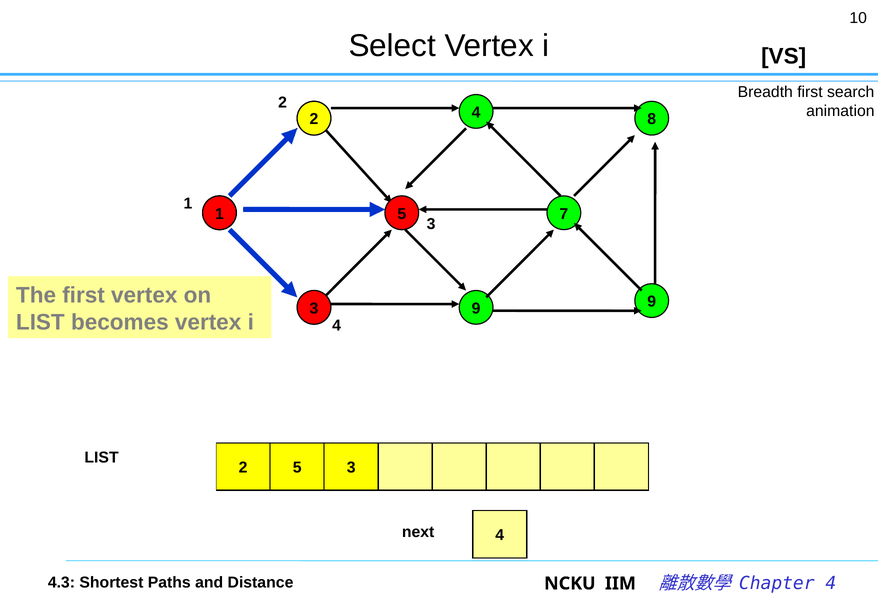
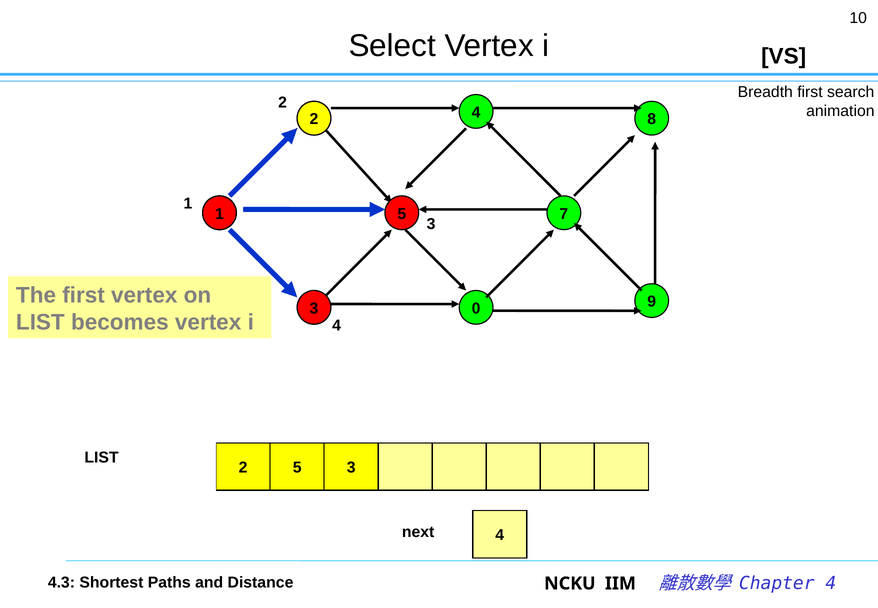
9 at (476, 308): 9 -> 0
